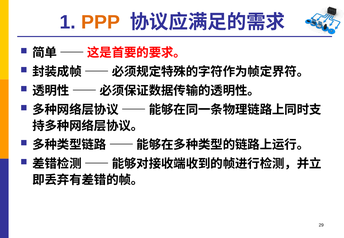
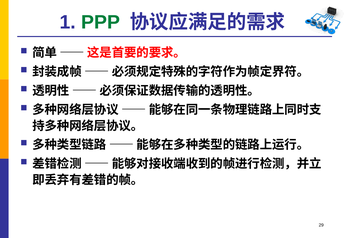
PPP colour: orange -> green
